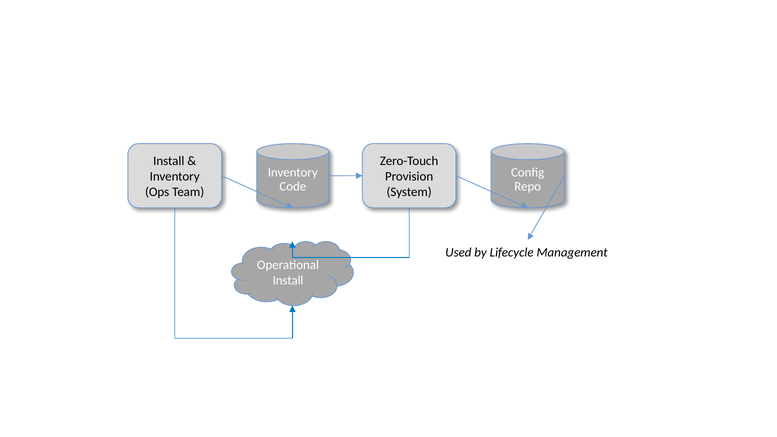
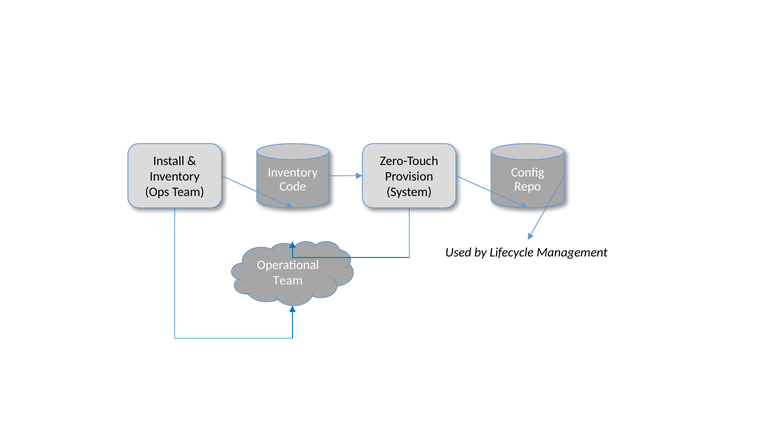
Install at (288, 281): Install -> Team
